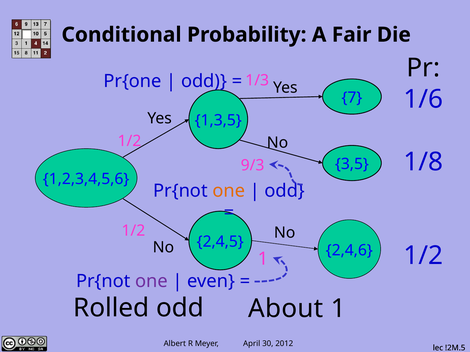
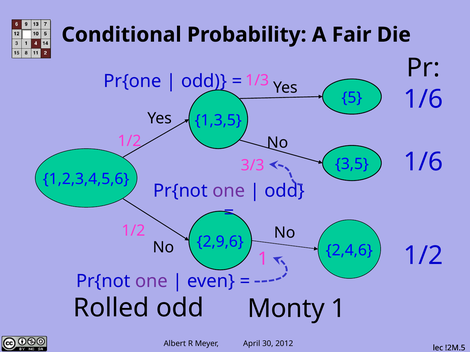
7: 7 -> 5
1/8 at (423, 162): 1/8 -> 1/6
9/3: 9/3 -> 3/3
one at (229, 191) colour: orange -> purple
2,4,5: 2,4,5 -> 2,9,6
About: About -> Monty
